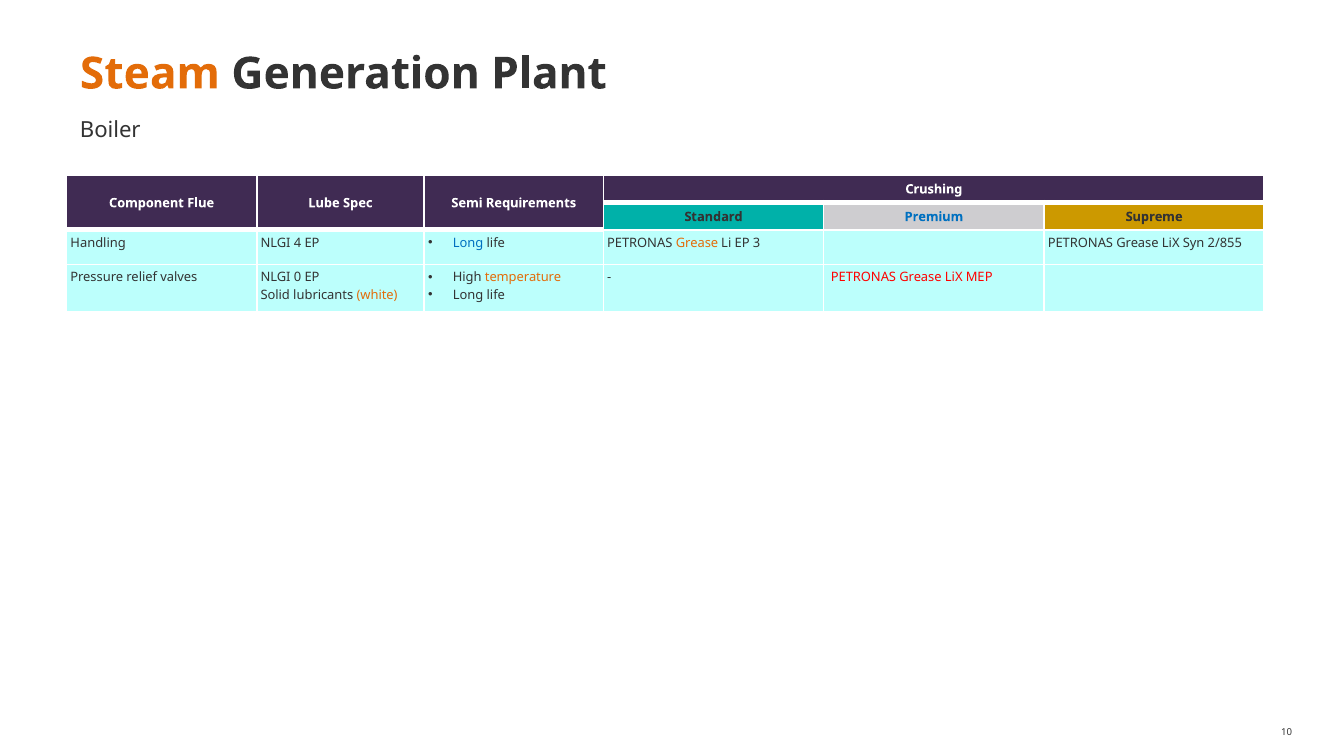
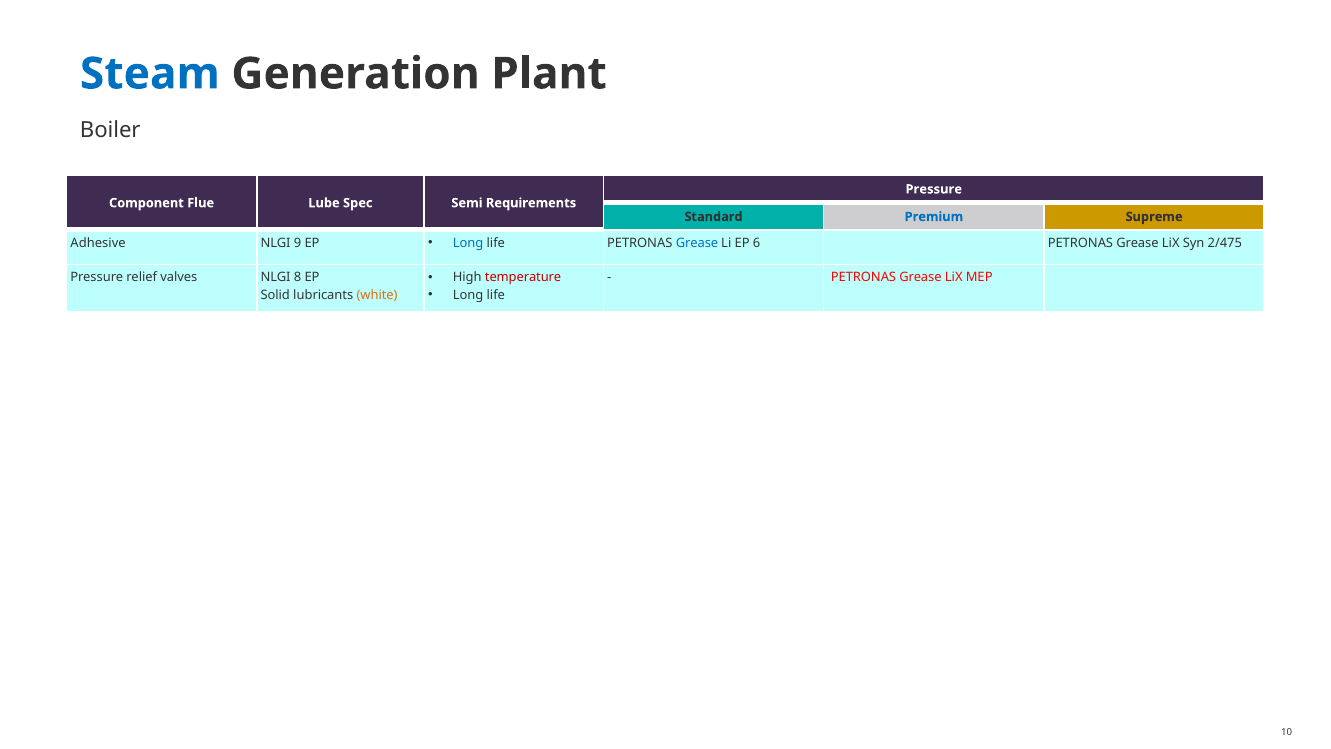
Steam colour: orange -> blue
Crushing at (934, 189): Crushing -> Pressure
Handling: Handling -> Adhesive
4: 4 -> 9
Grease at (697, 243) colour: orange -> blue
3: 3 -> 6
2/855: 2/855 -> 2/475
temperature colour: orange -> red
0: 0 -> 8
